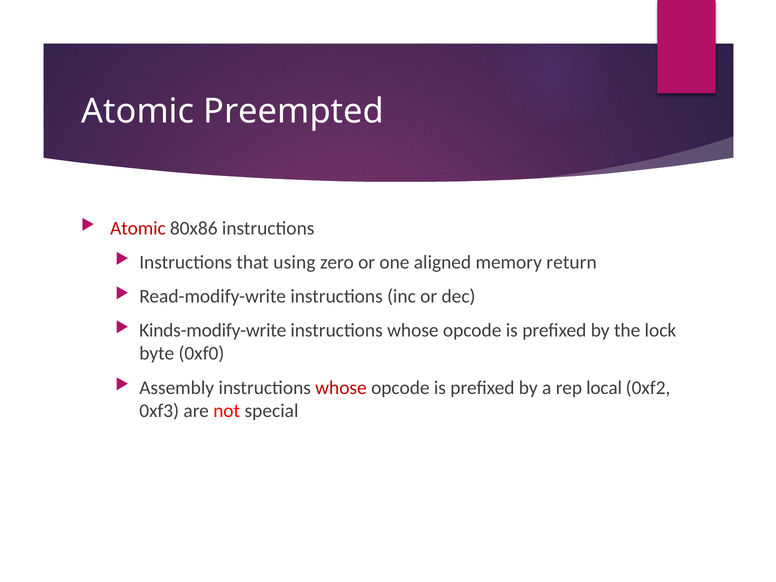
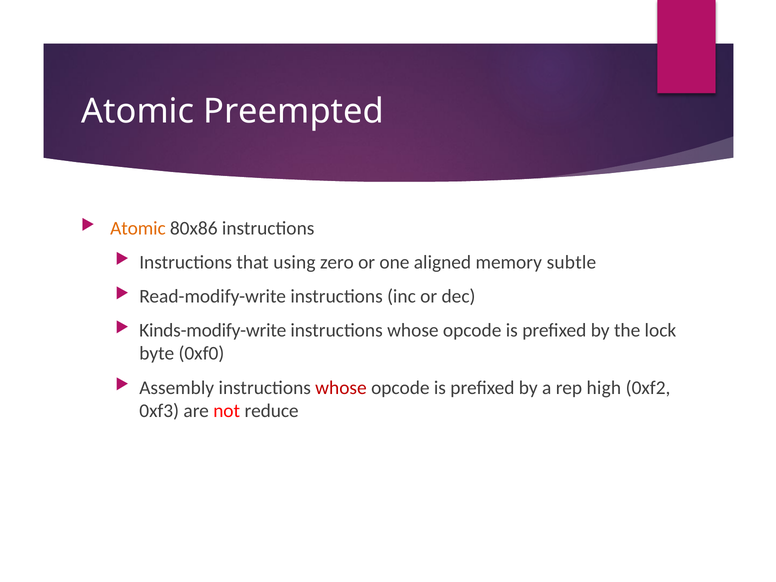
Atomic at (138, 228) colour: red -> orange
return: return -> subtle
local: local -> high
special: special -> reduce
